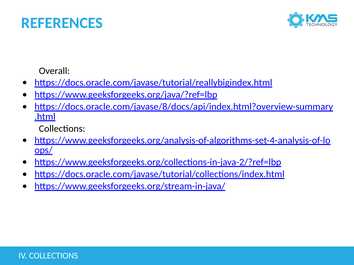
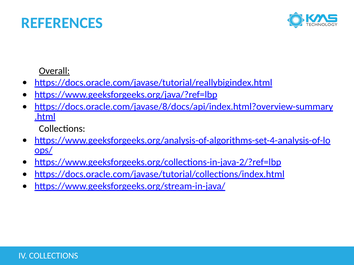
Overall underline: none -> present
